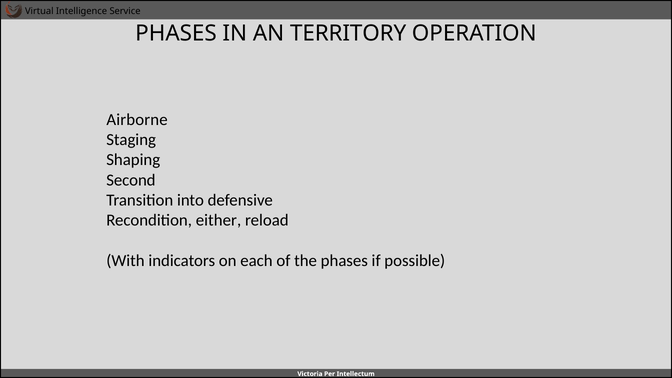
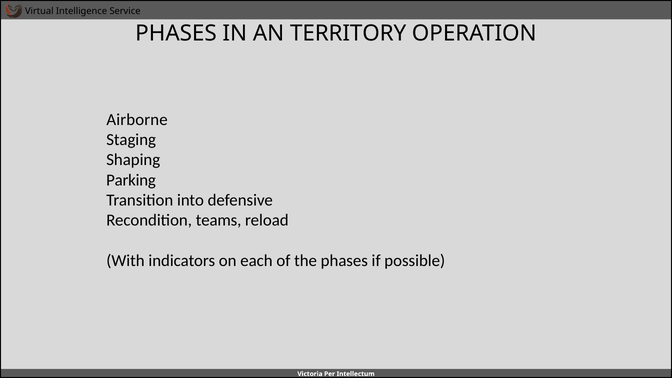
Second: Second -> Parking
either: either -> teams
